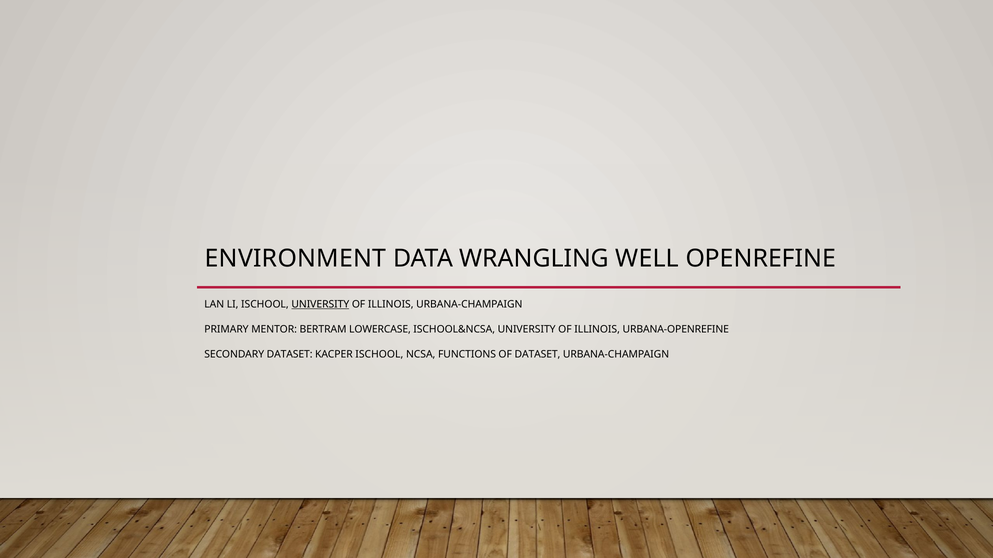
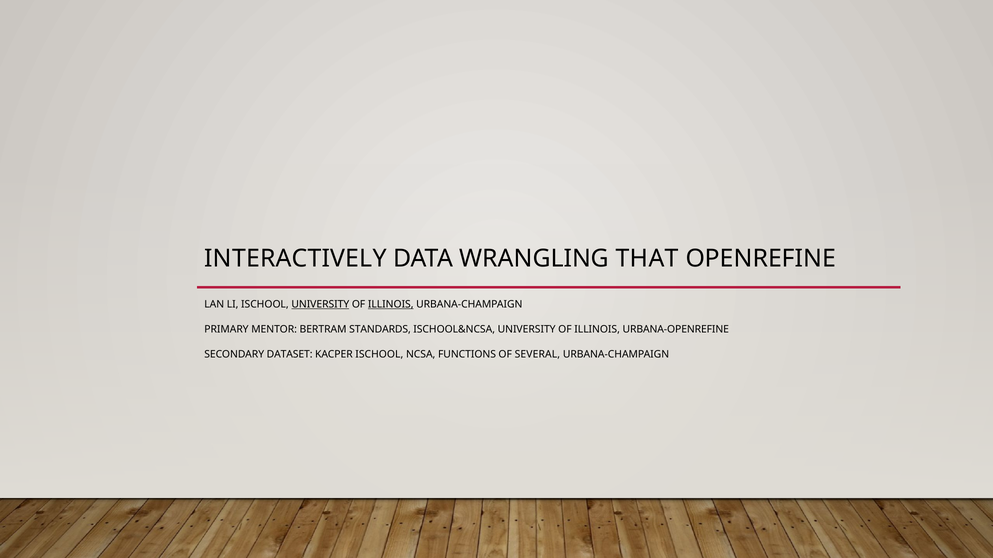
ENVIRONMENT: ENVIRONMENT -> INTERACTIVELY
WELL: WELL -> THAT
ILLINOIS at (391, 304) underline: none -> present
LOWERCASE: LOWERCASE -> STANDARDS
OF DATASET: DATASET -> SEVERAL
